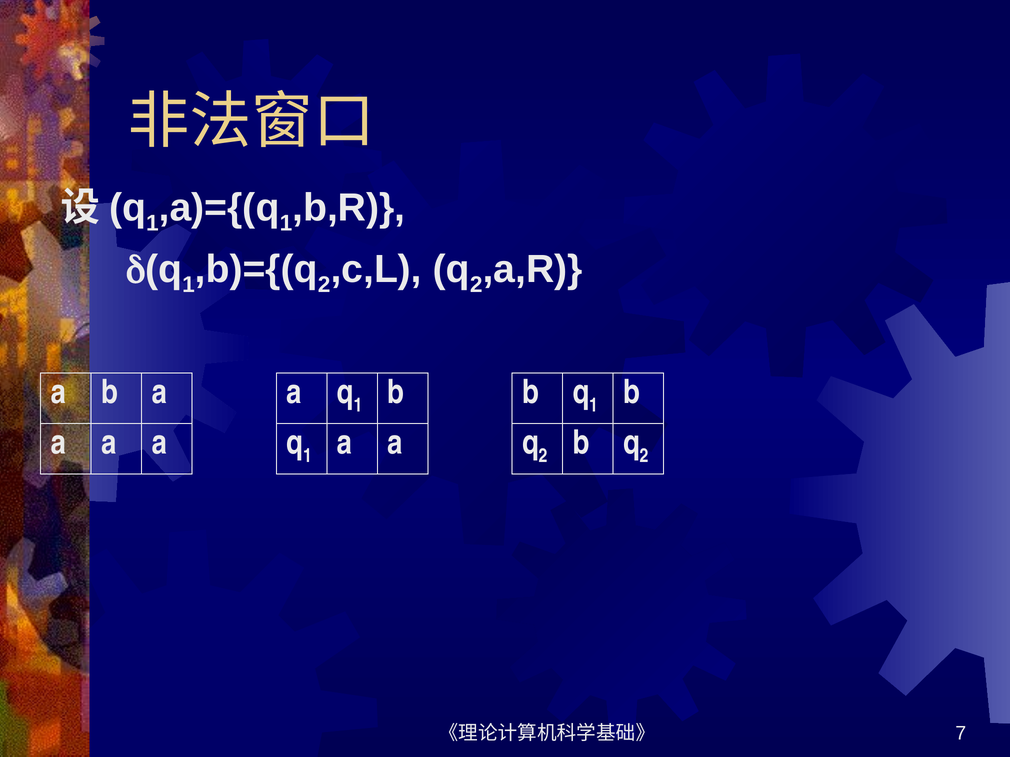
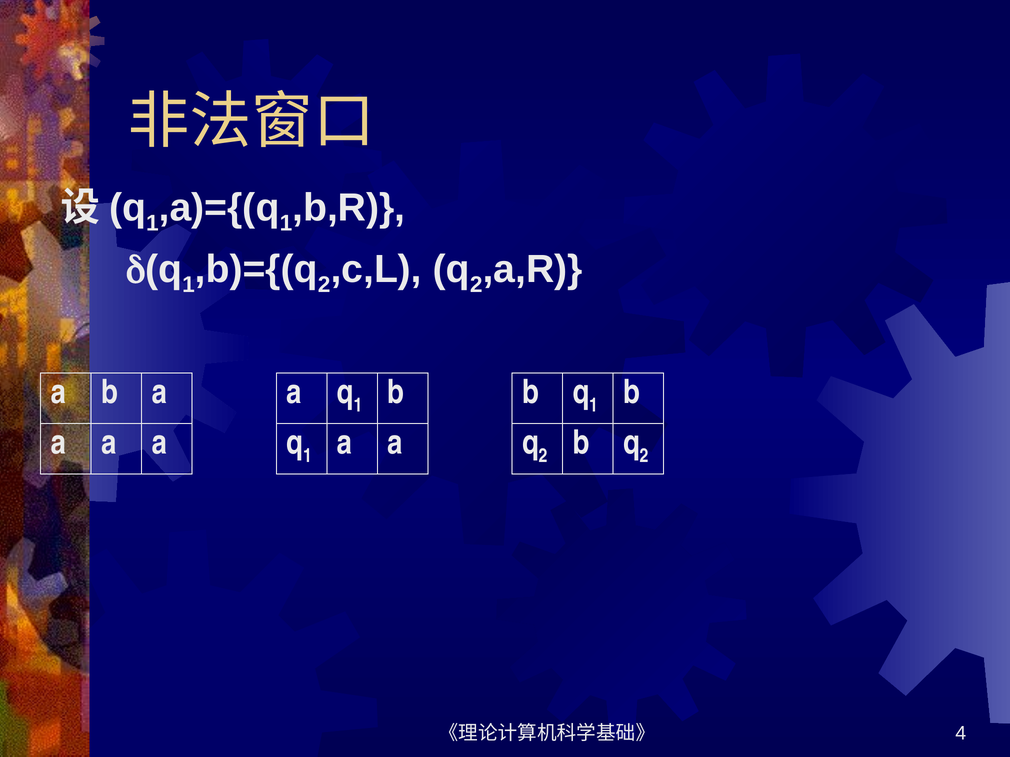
7: 7 -> 4
